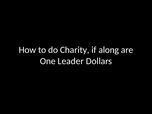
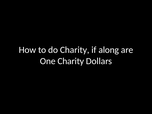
One Leader: Leader -> Charity
